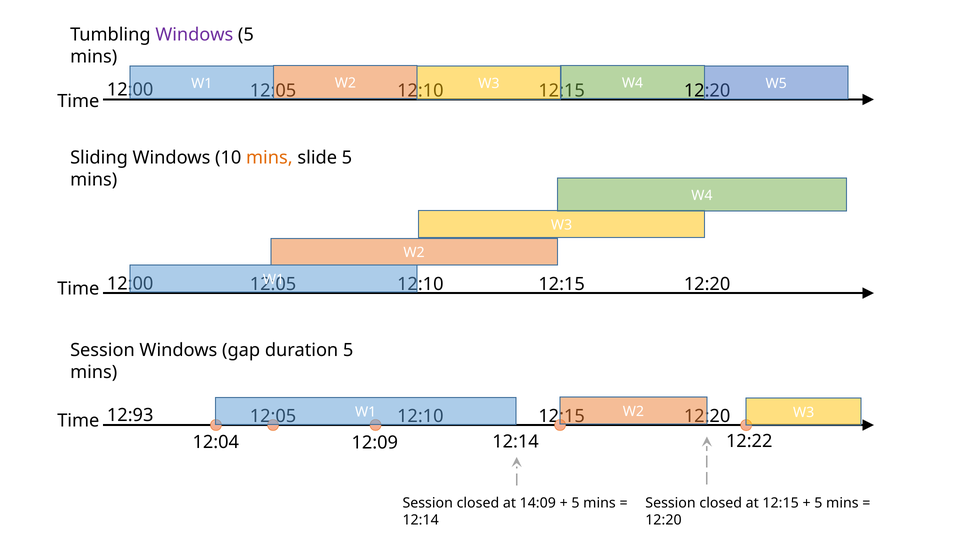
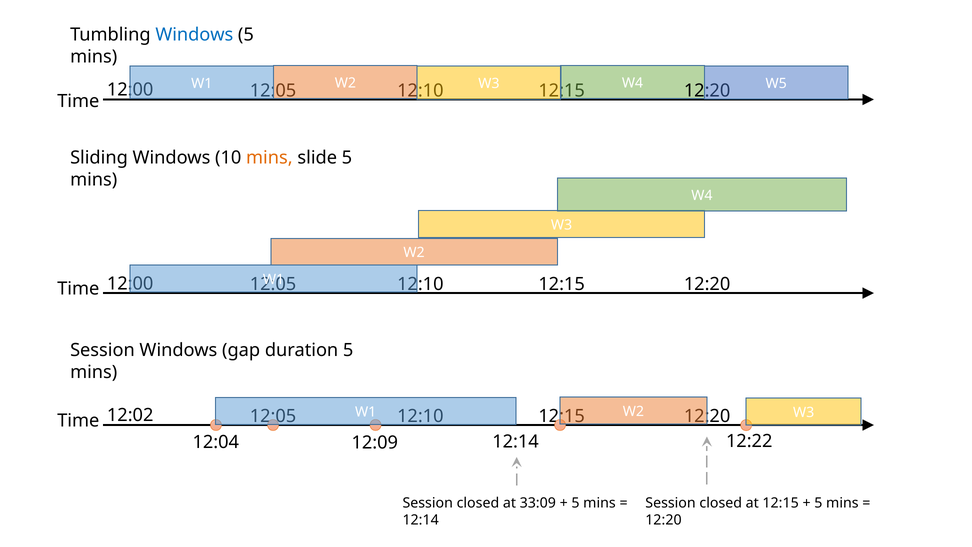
Windows at (194, 35) colour: purple -> blue
12:93: 12:93 -> 12:02
14:09: 14:09 -> 33:09
